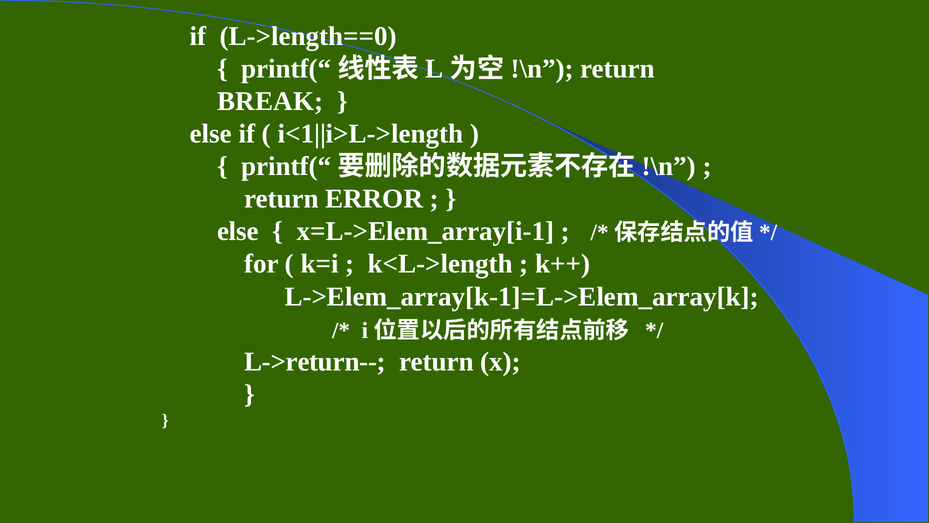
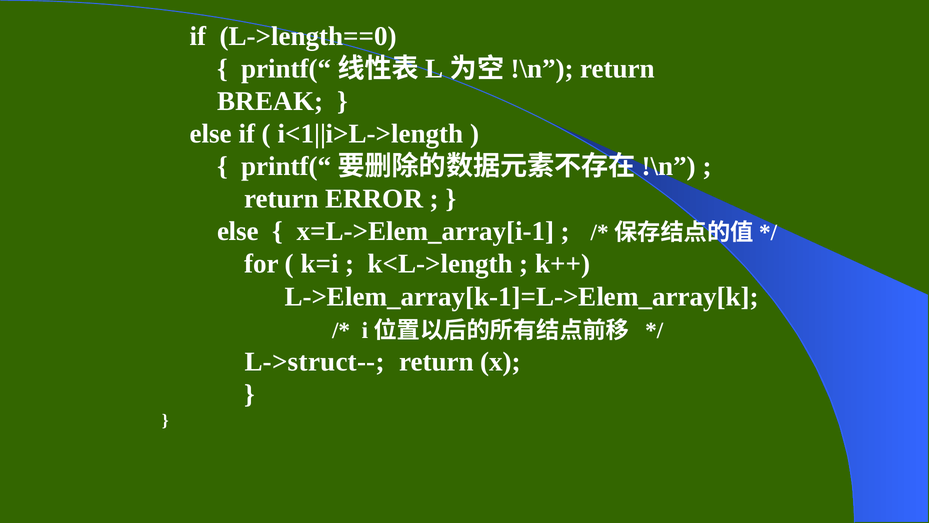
L->return--: L->return-- -> L->struct--
